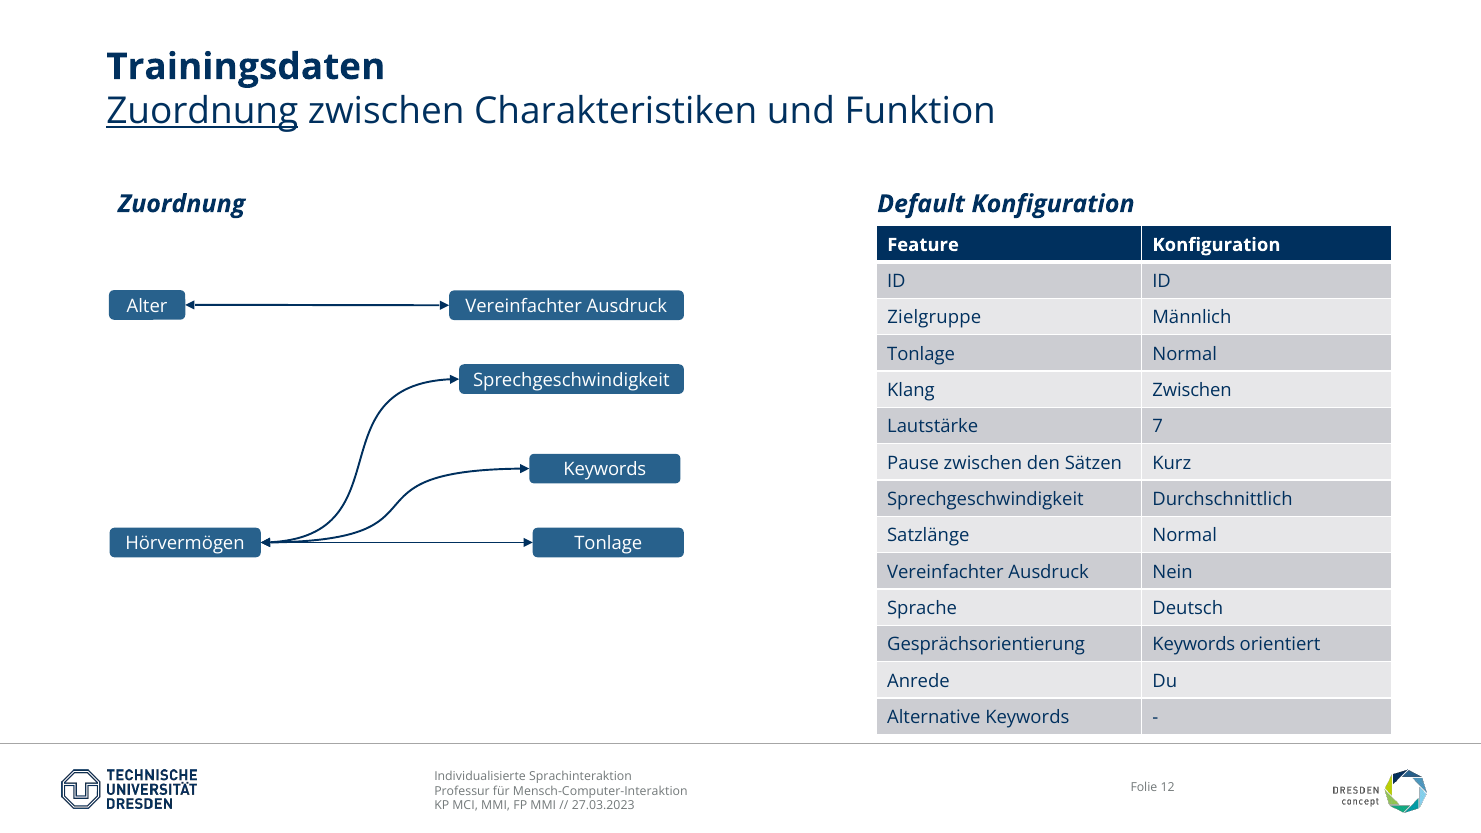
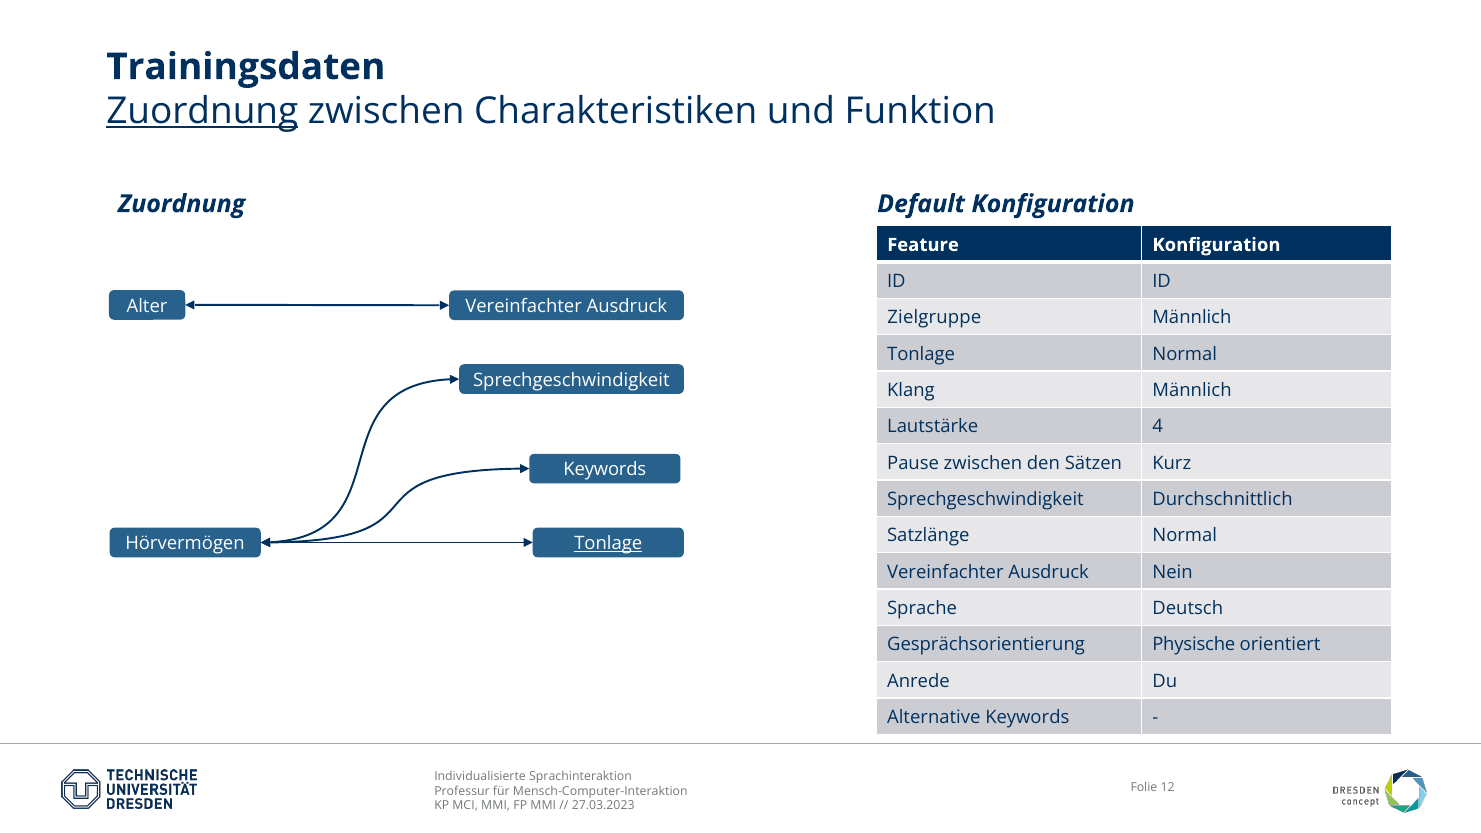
Klang Zwischen: Zwischen -> Männlich
7: 7 -> 4
Tonlage at (608, 544) underline: none -> present
Gesprächsorientierung Keywords: Keywords -> Physische
